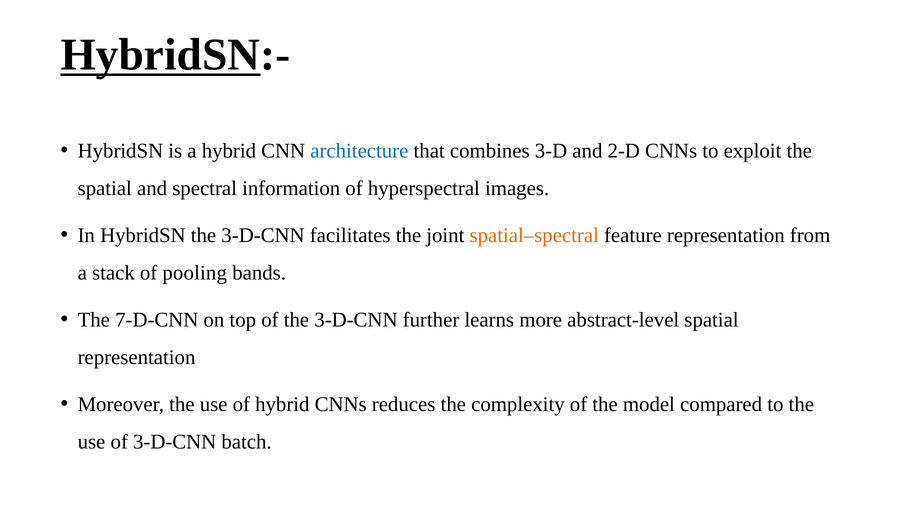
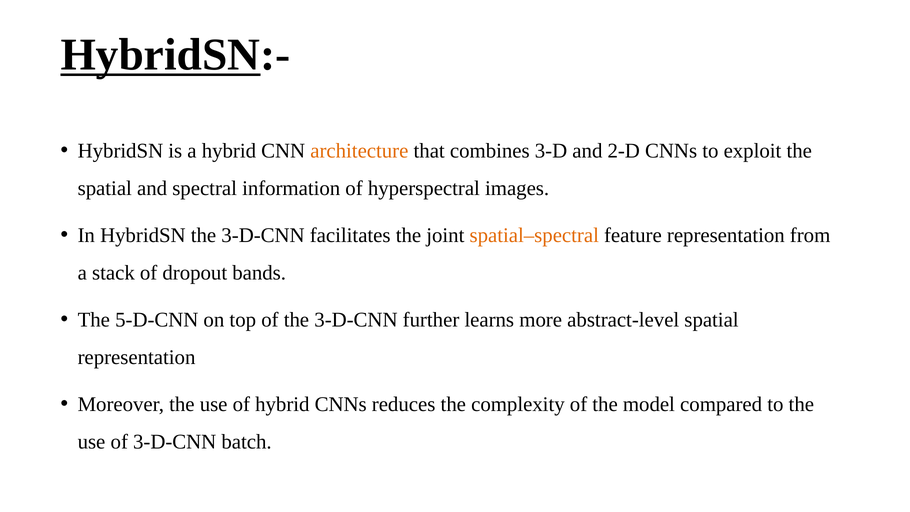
architecture colour: blue -> orange
pooling: pooling -> dropout
7-D-CNN: 7-D-CNN -> 5-D-CNN
